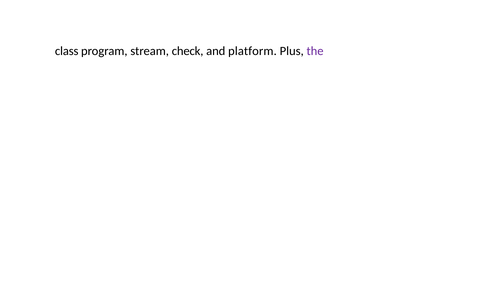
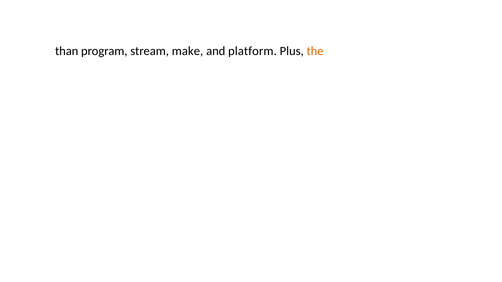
class: class -> than
check: check -> make
the colour: purple -> orange
